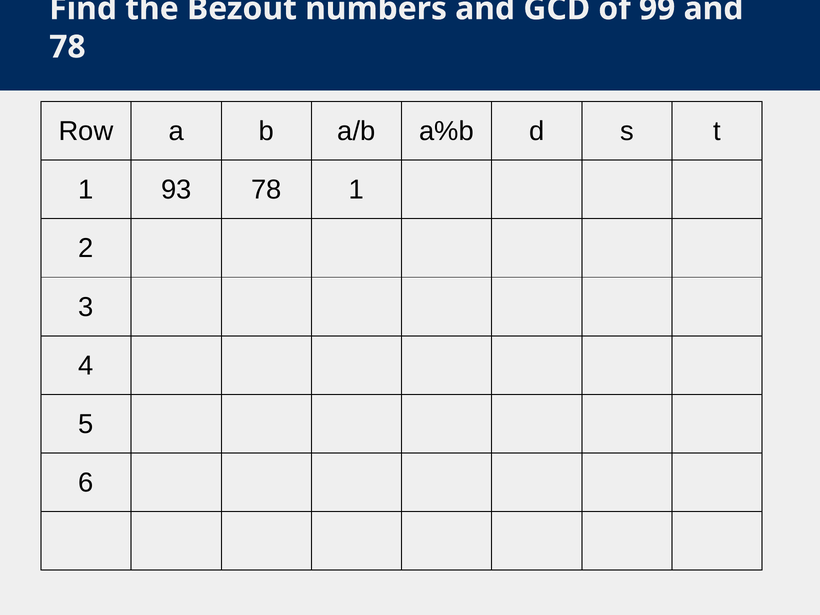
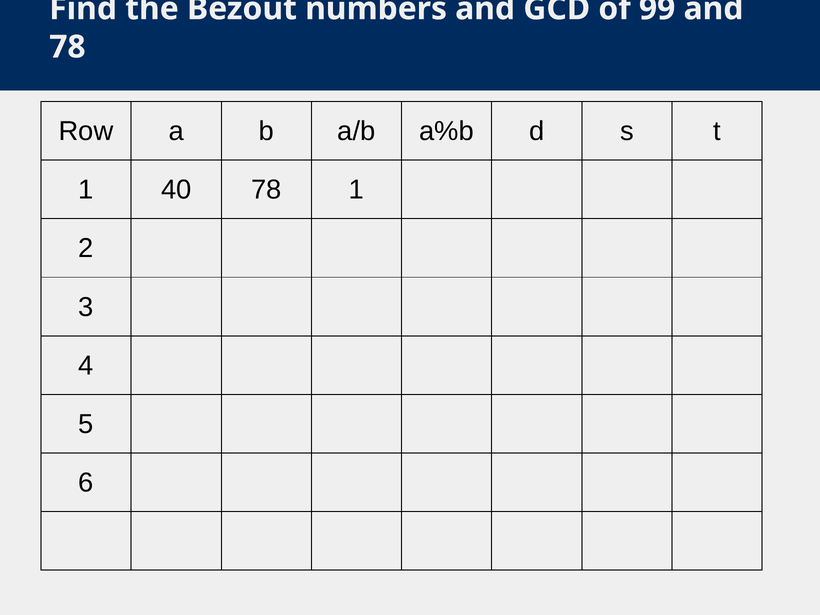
93: 93 -> 40
